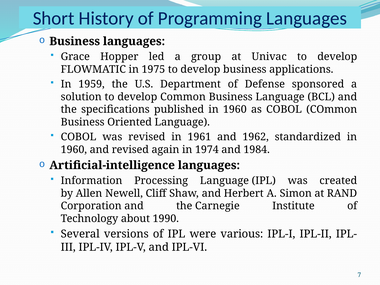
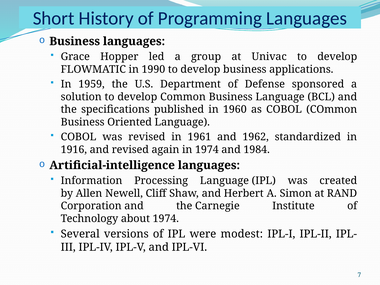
1975: 1975 -> 1990
1960 at (74, 150): 1960 -> 1916
about 1990: 1990 -> 1974
various: various -> modest
